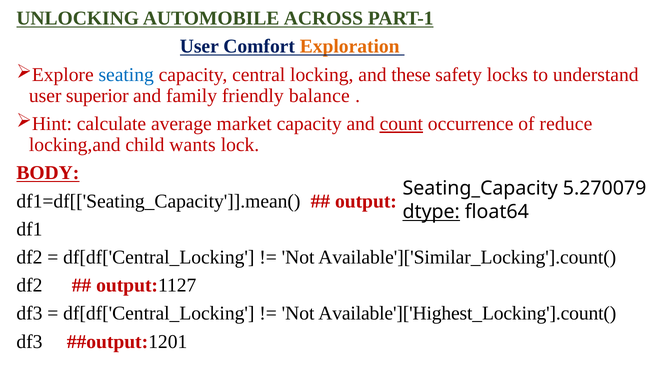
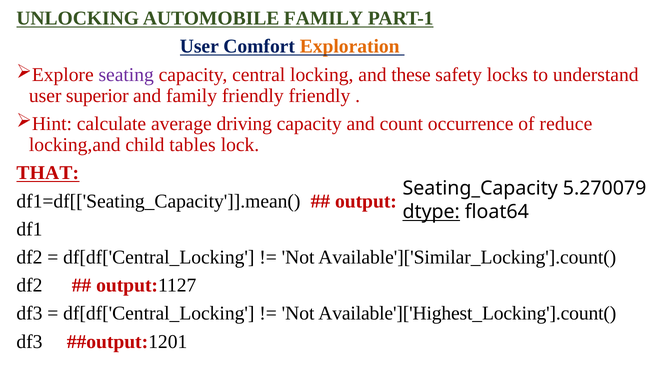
AUTOMOBILE ACROSS: ACROSS -> FAMILY
seating colour: blue -> purple
friendly balance: balance -> friendly
market: market -> driving
count underline: present -> none
wants: wants -> tables
BODY: BODY -> THAT
